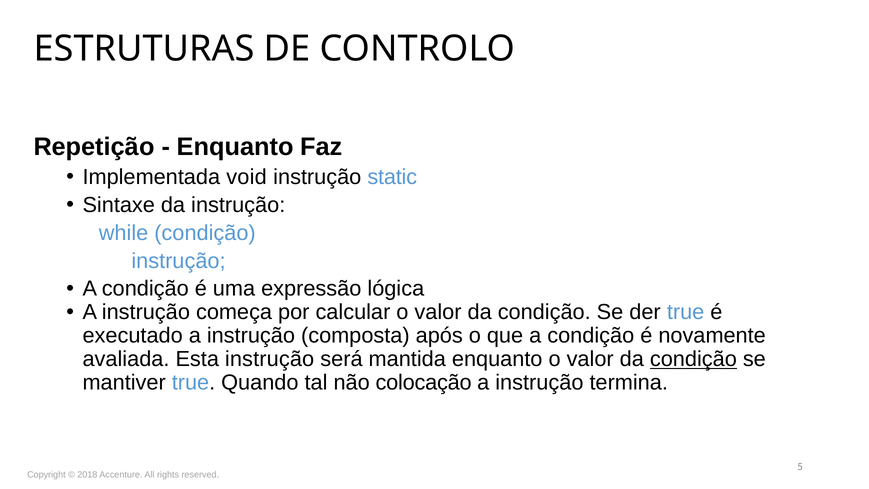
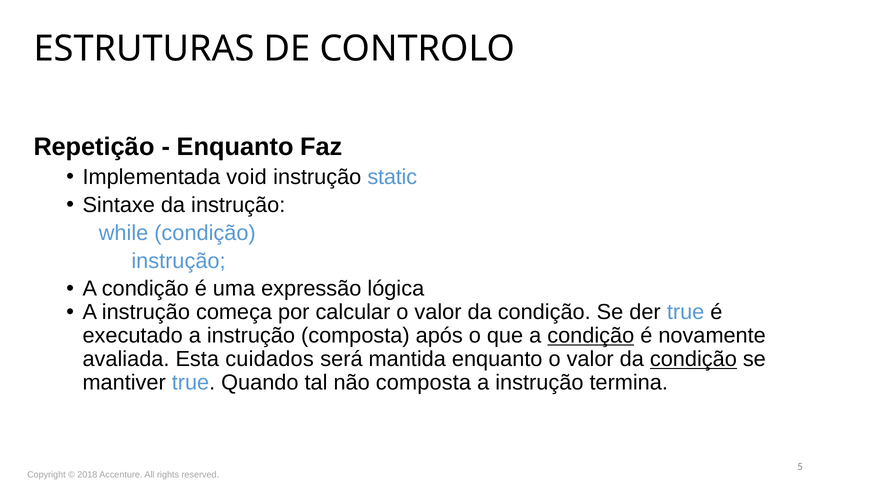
condição at (591, 336) underline: none -> present
Esta instrução: instrução -> cuidados
não colocação: colocação -> composta
